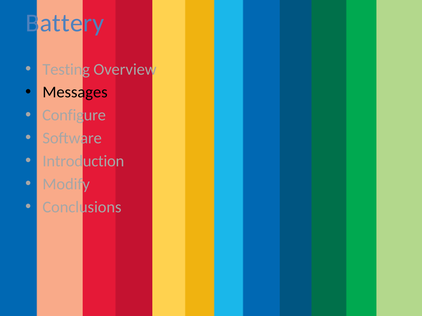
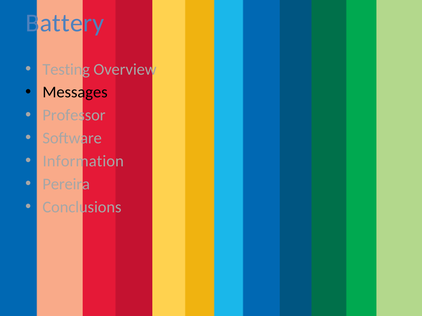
Configure: Configure -> Professor
Introduction: Introduction -> Information
Modify: Modify -> Pereira
